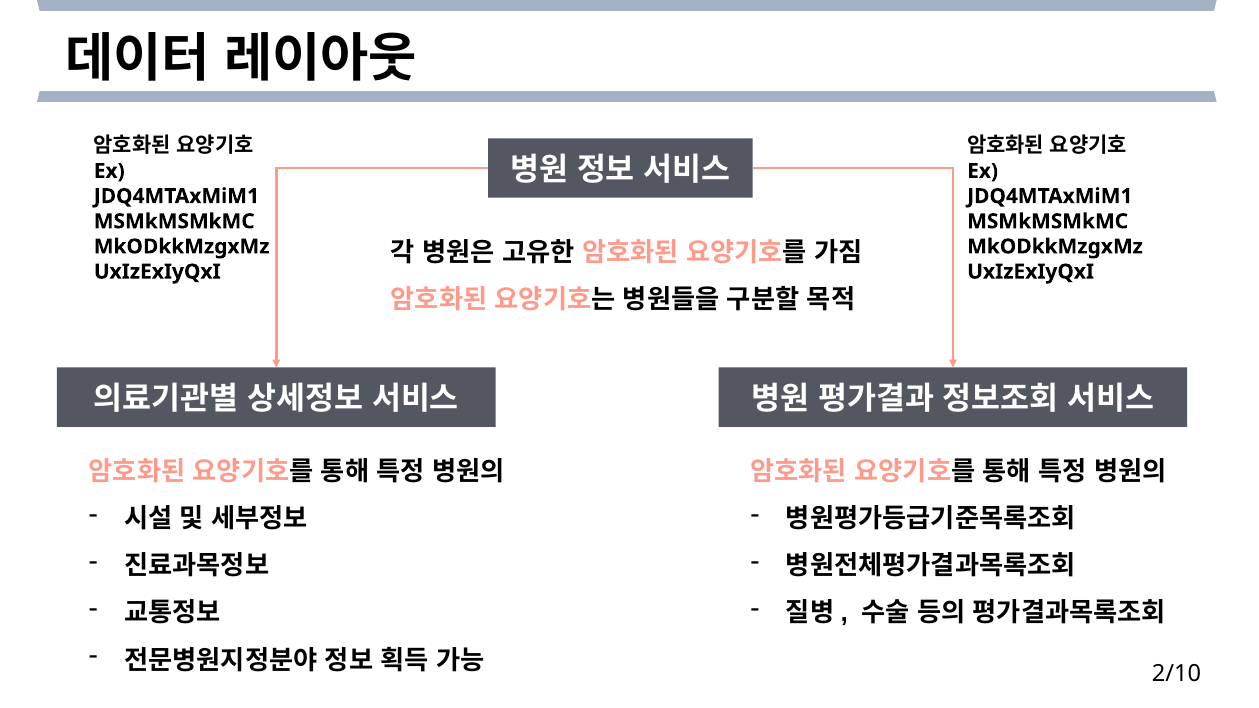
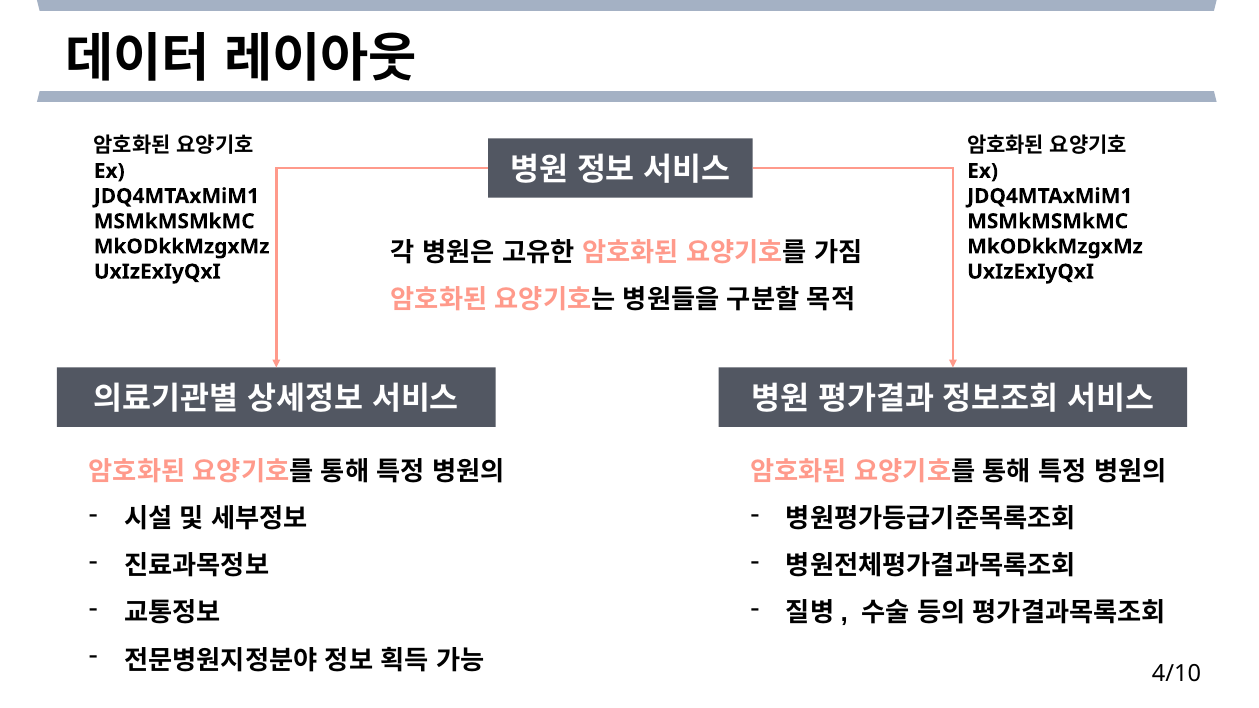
2/10: 2/10 -> 4/10
